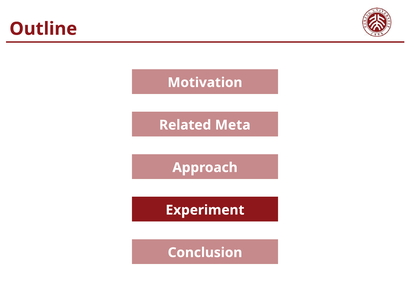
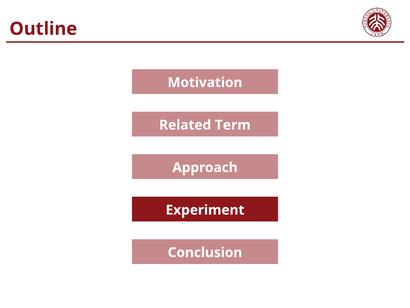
Meta: Meta -> Term
